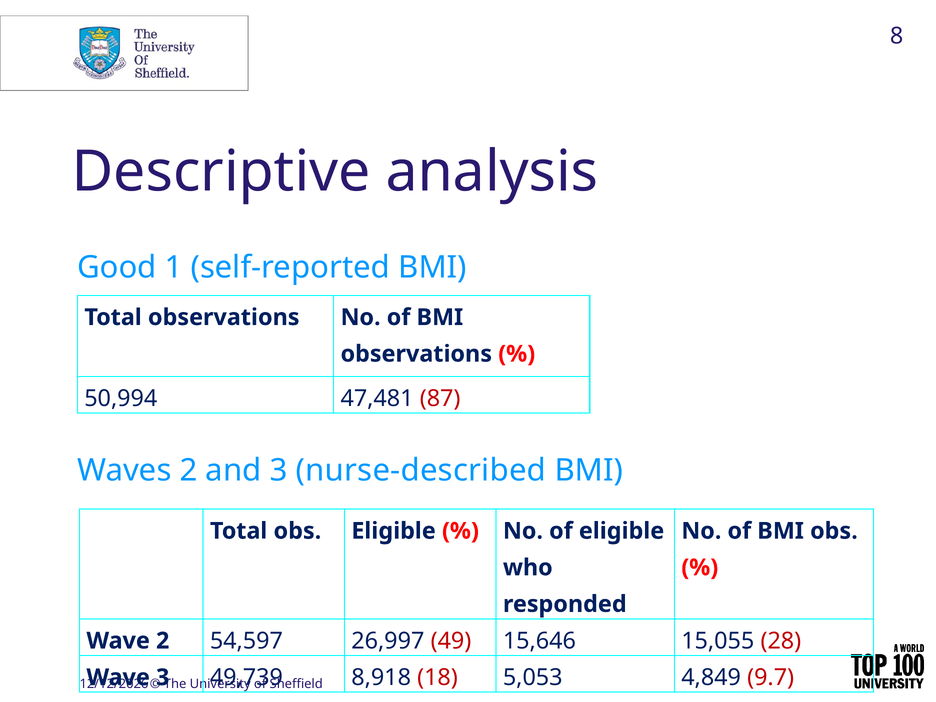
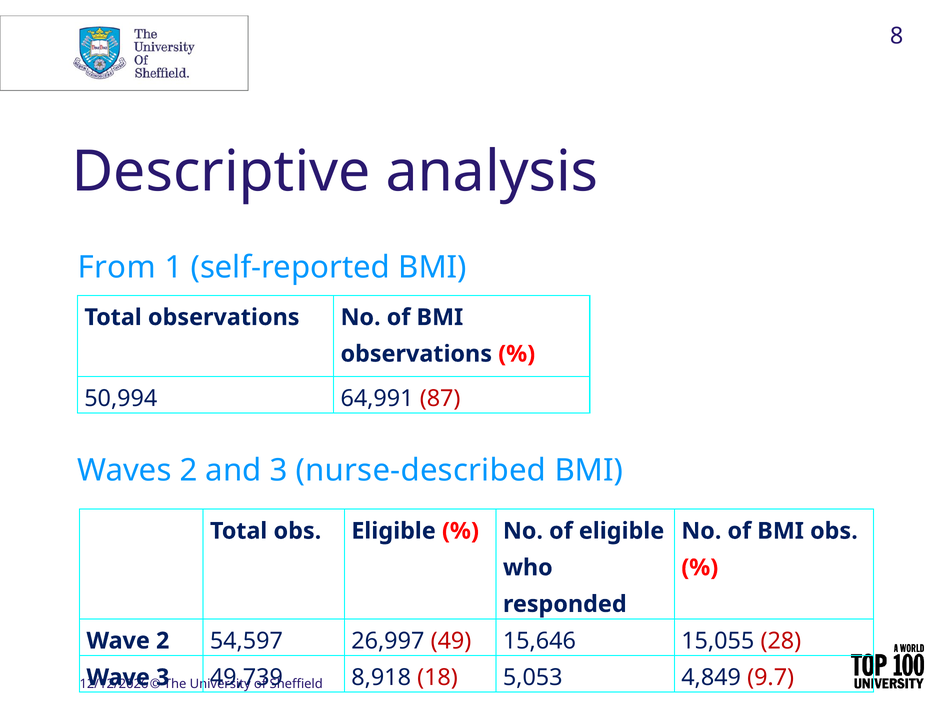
Good: Good -> From
47,481: 47,481 -> 64,991
